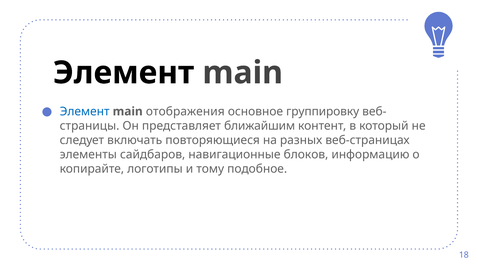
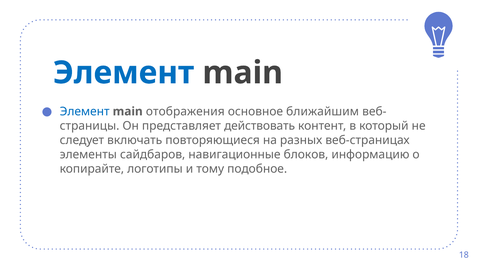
Элемент at (124, 73) colour: black -> blue
группировку: группировку -> ближайшим
ближайшим: ближайшим -> действовать
